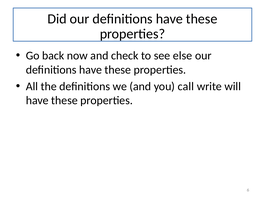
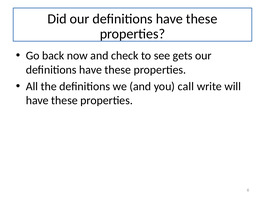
else: else -> gets
